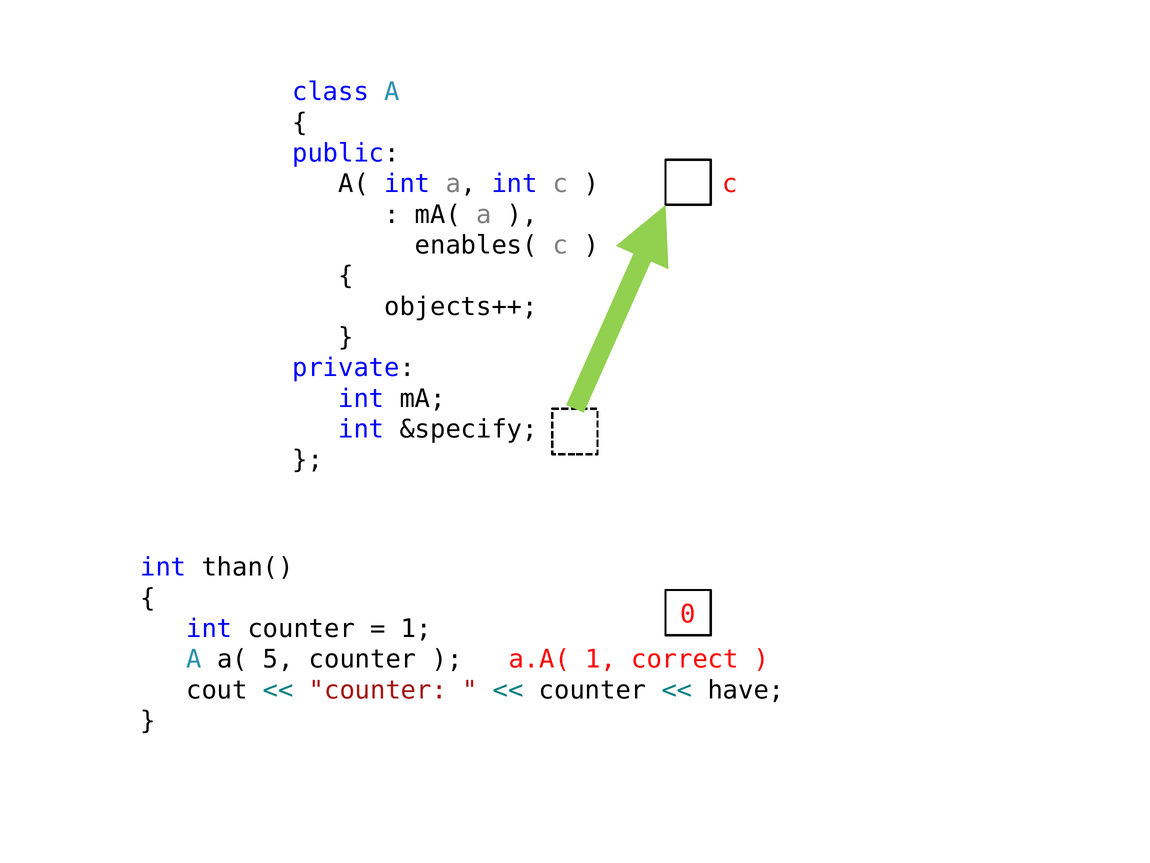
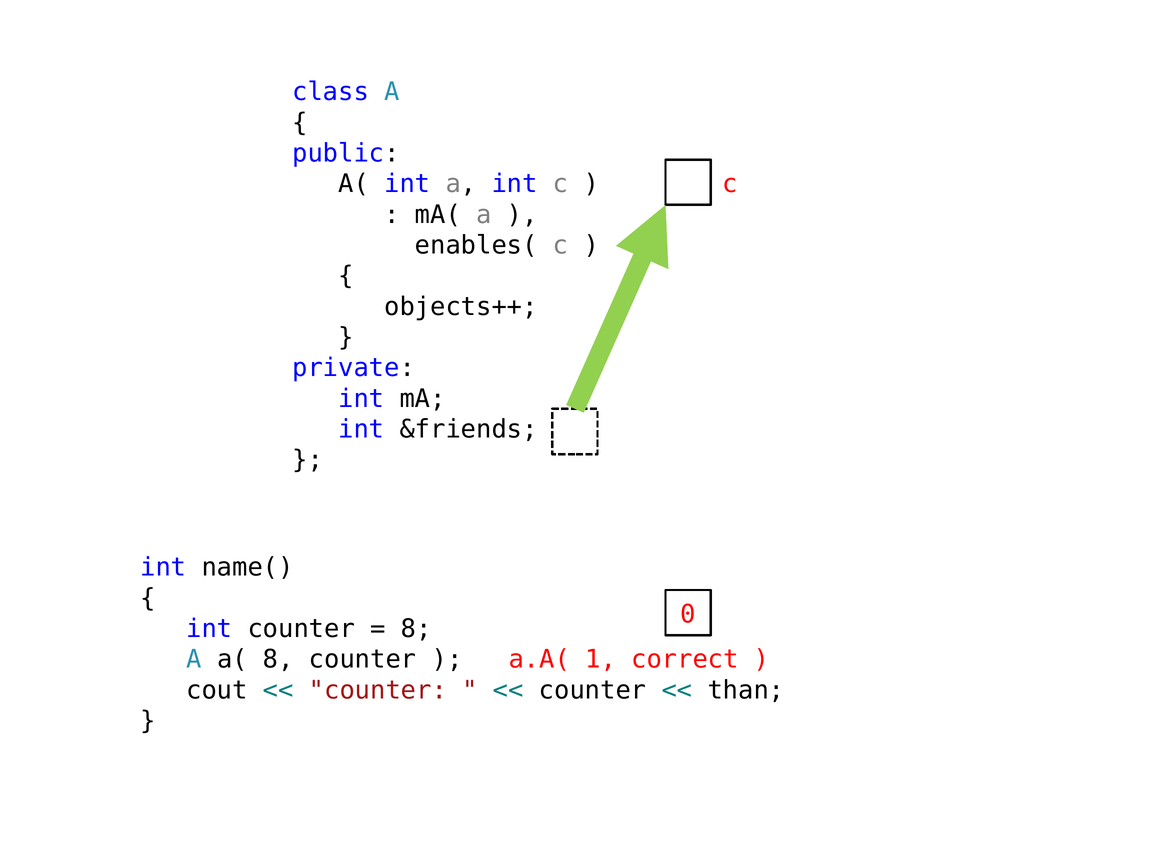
&specify: &specify -> &friends
than(: than( -> name(
1 at (416, 628): 1 -> 8
a( 5: 5 -> 8
have: have -> than
